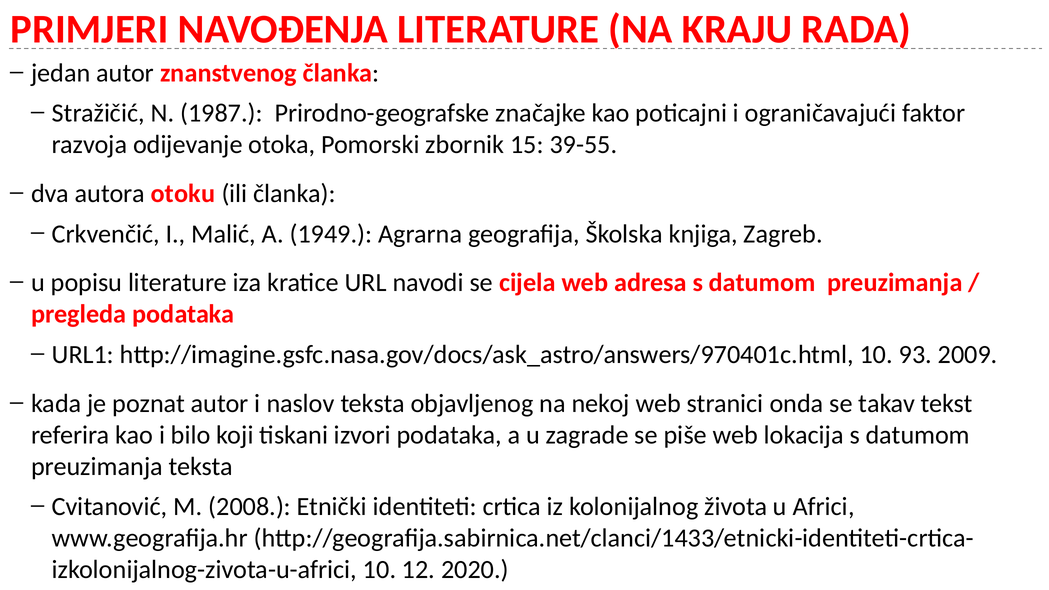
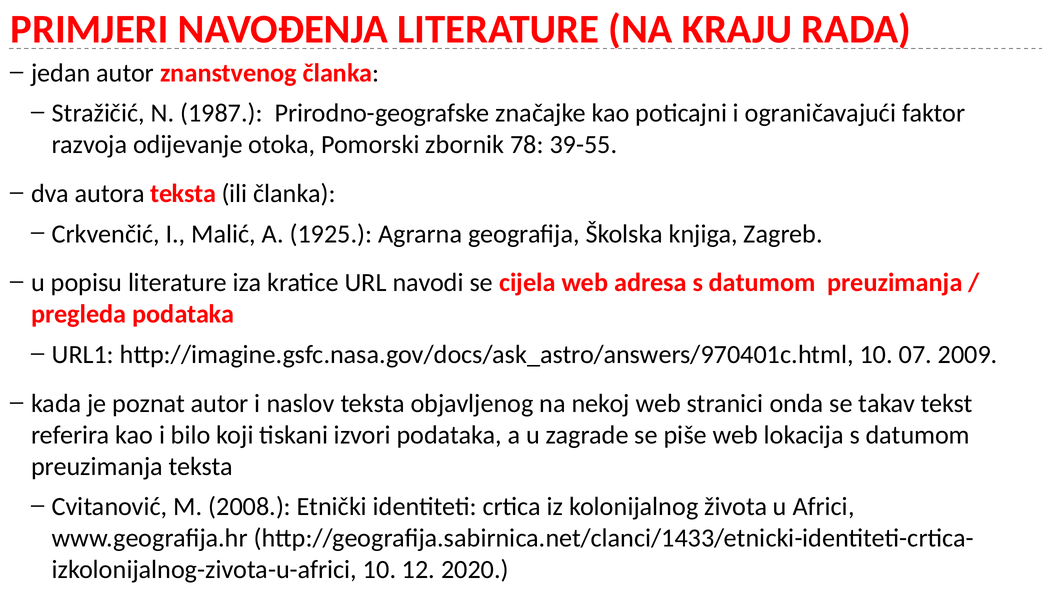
15: 15 -> 78
autora otoku: otoku -> teksta
1949: 1949 -> 1925
93: 93 -> 07
